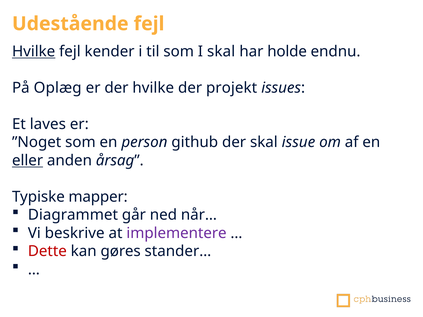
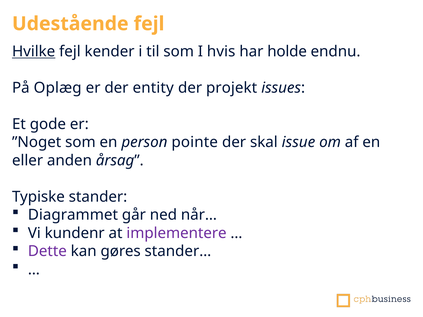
I skal: skal -> hvis
der hvilke: hvilke -> entity
laves: laves -> gode
github: github -> pointe
eller underline: present -> none
mapper: mapper -> stander
beskrive: beskrive -> kundenr
Dette colour: red -> purple
